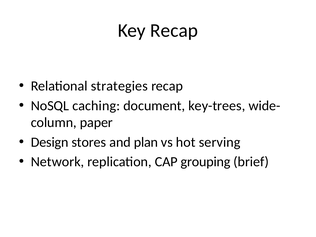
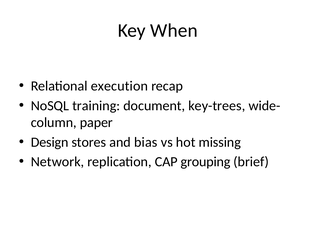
Key Recap: Recap -> When
strategies: strategies -> execution
caching: caching -> training
plan: plan -> bias
serving: serving -> missing
